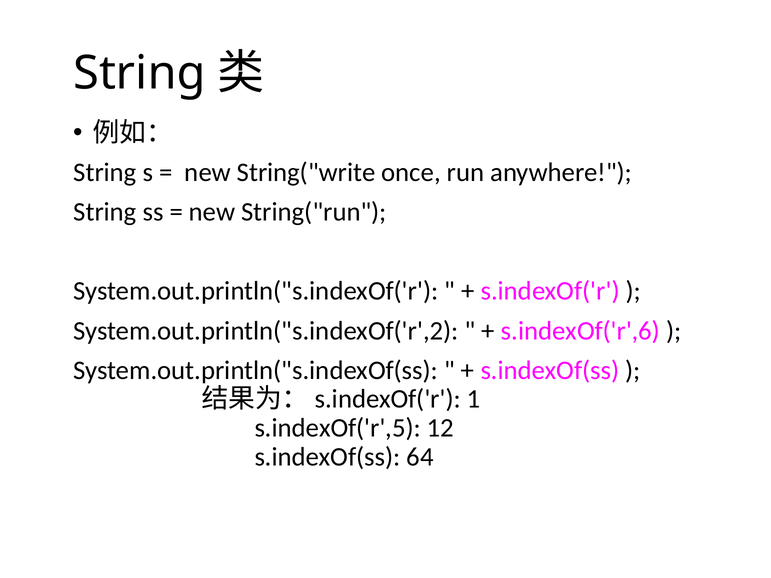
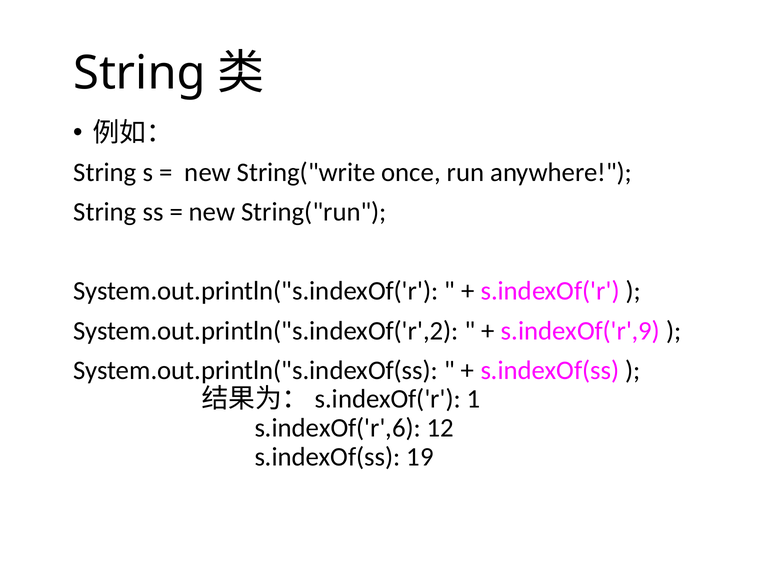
s.indexOf('r',6: s.indexOf('r',6 -> s.indexOf('r',9
s.indexOf('r',5: s.indexOf('r',5 -> s.indexOf('r',6
64: 64 -> 19
